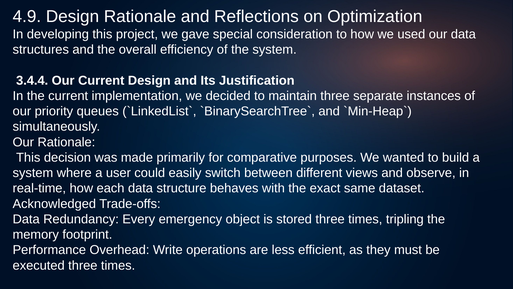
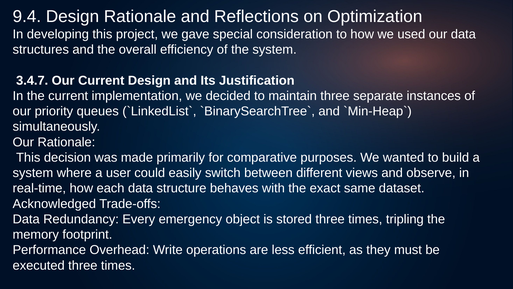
4.9: 4.9 -> 9.4
3.4.4: 3.4.4 -> 3.4.7
